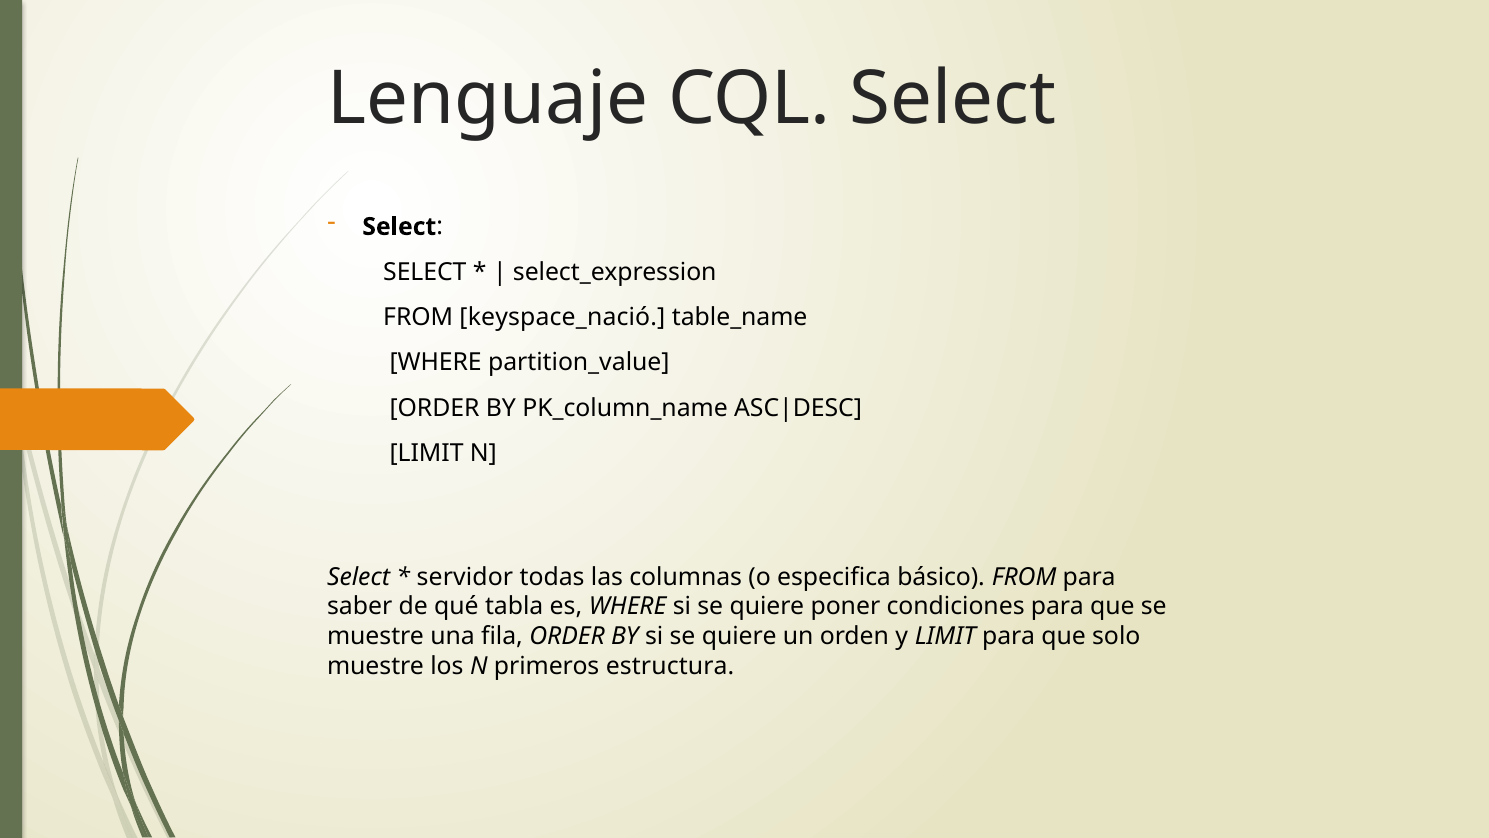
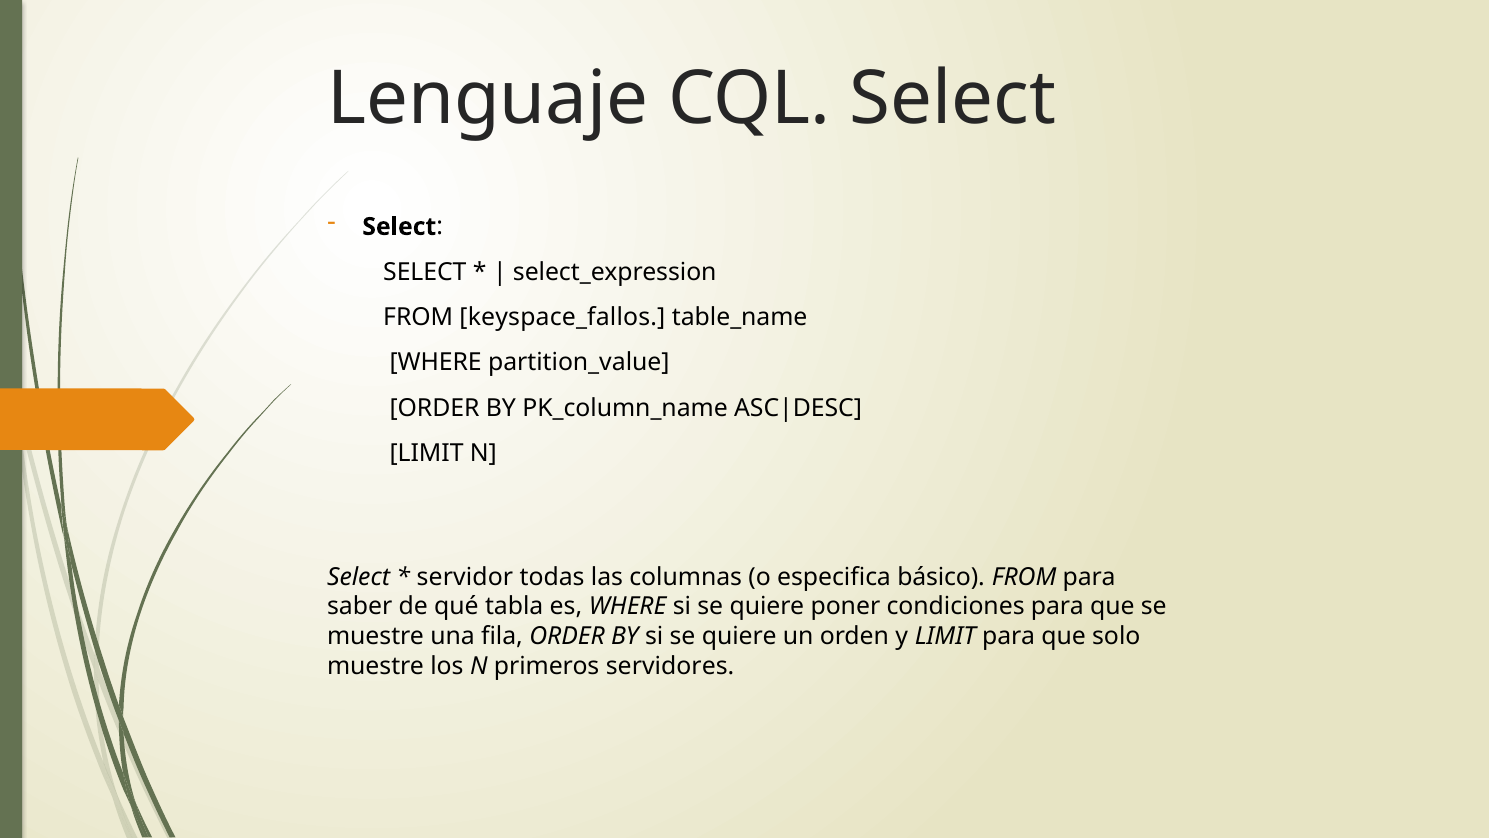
keyspace_nació: keyspace_nació -> keyspace_fallos
estructura: estructura -> servidores
